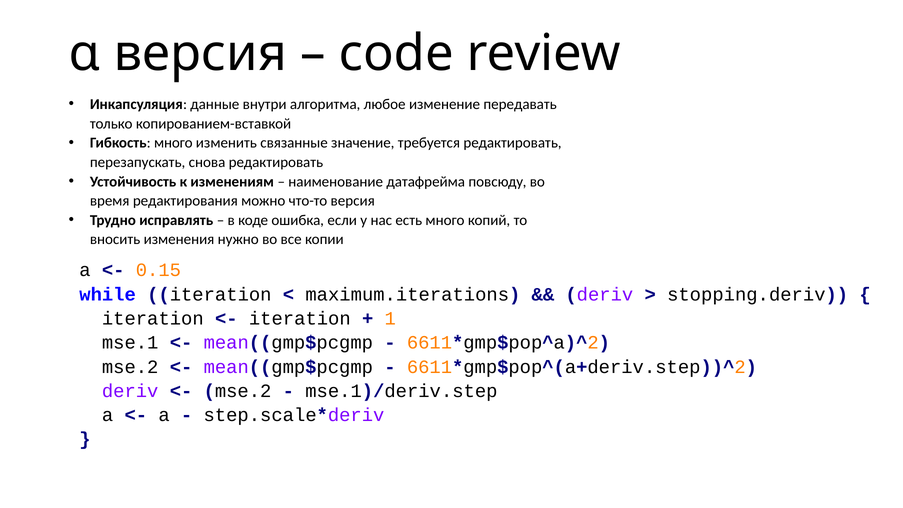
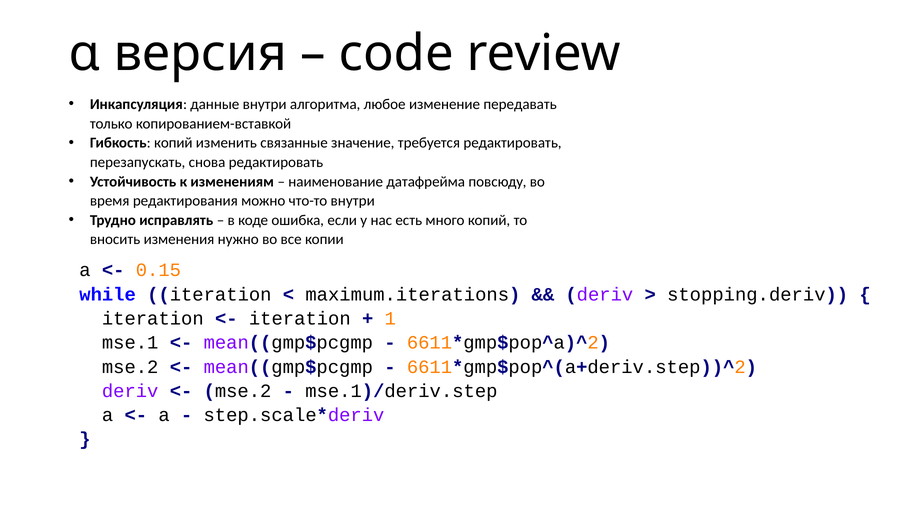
Гибкость много: много -> копий
что-то версия: версия -> внутри
